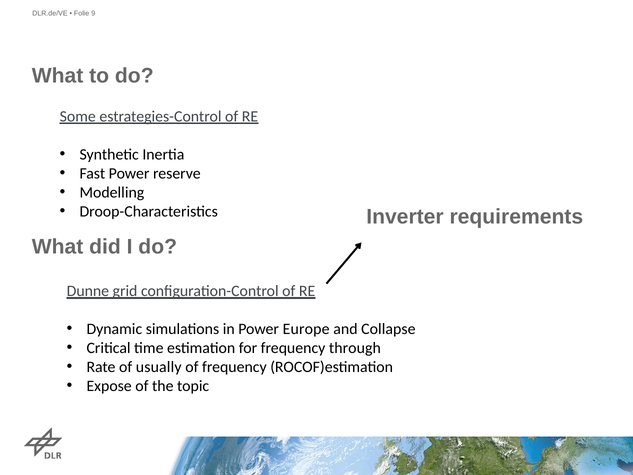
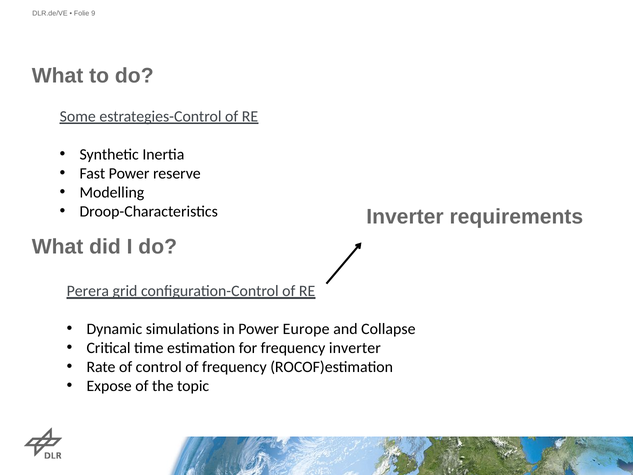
Dunne: Dunne -> Perera
frequency through: through -> inverter
usually: usually -> control
